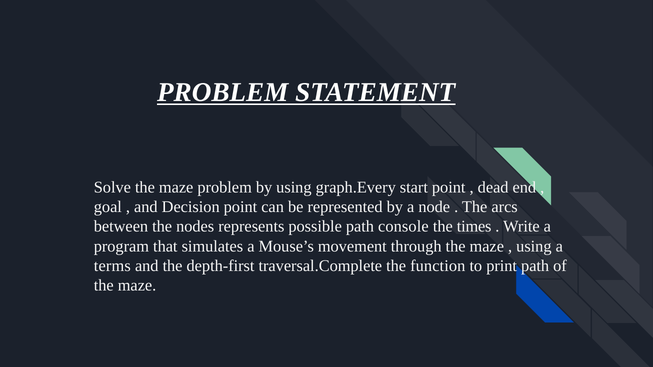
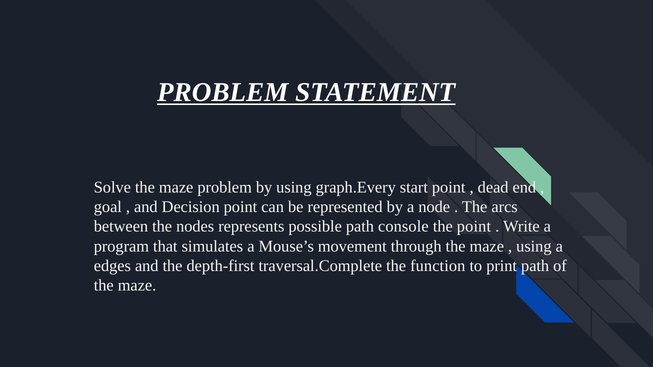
the times: times -> point
terms: terms -> edges
